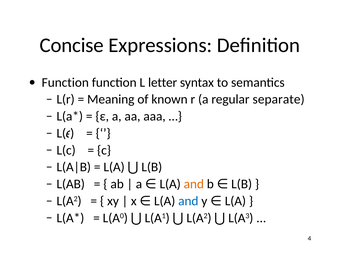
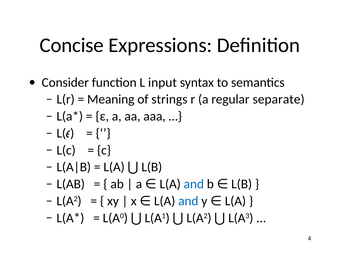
Function at (65, 82): Function -> Consider
letter: letter -> input
known: known -> strings
and at (194, 184) colour: orange -> blue
